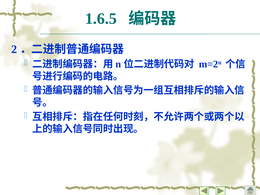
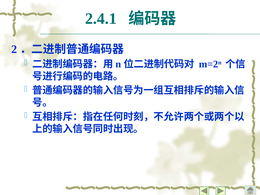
1.6.5: 1.6.5 -> 2.4.1
